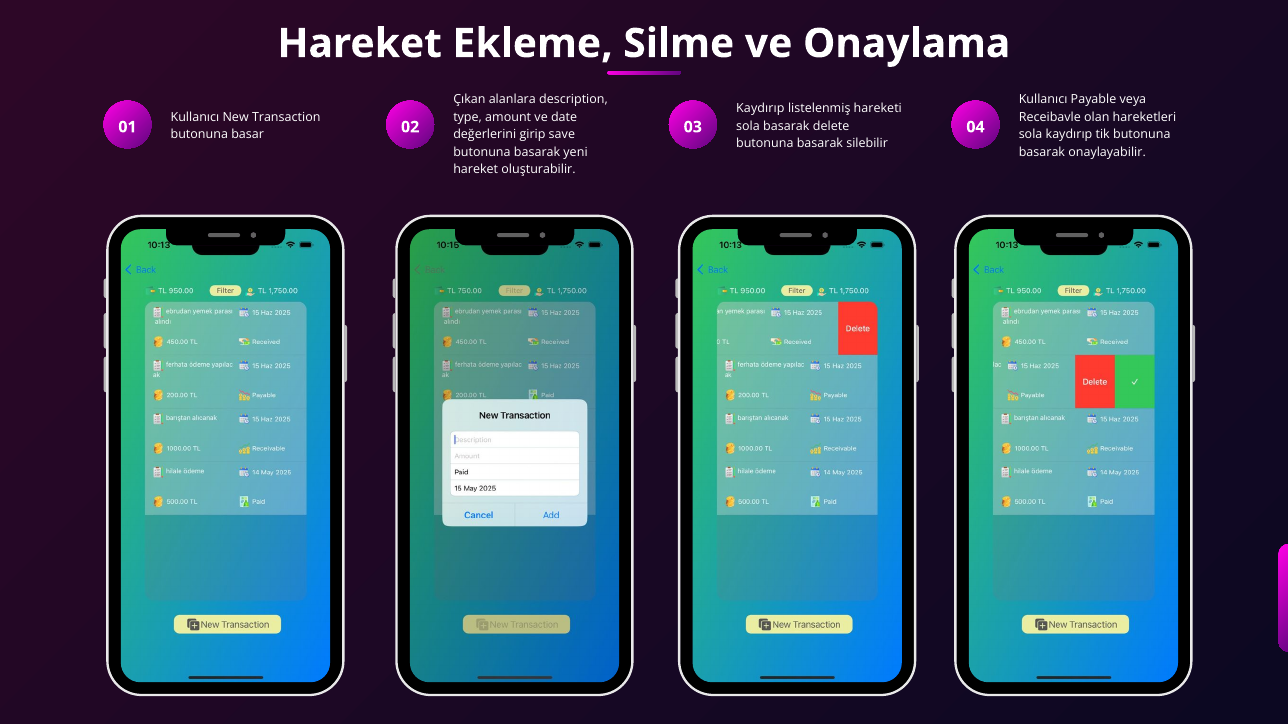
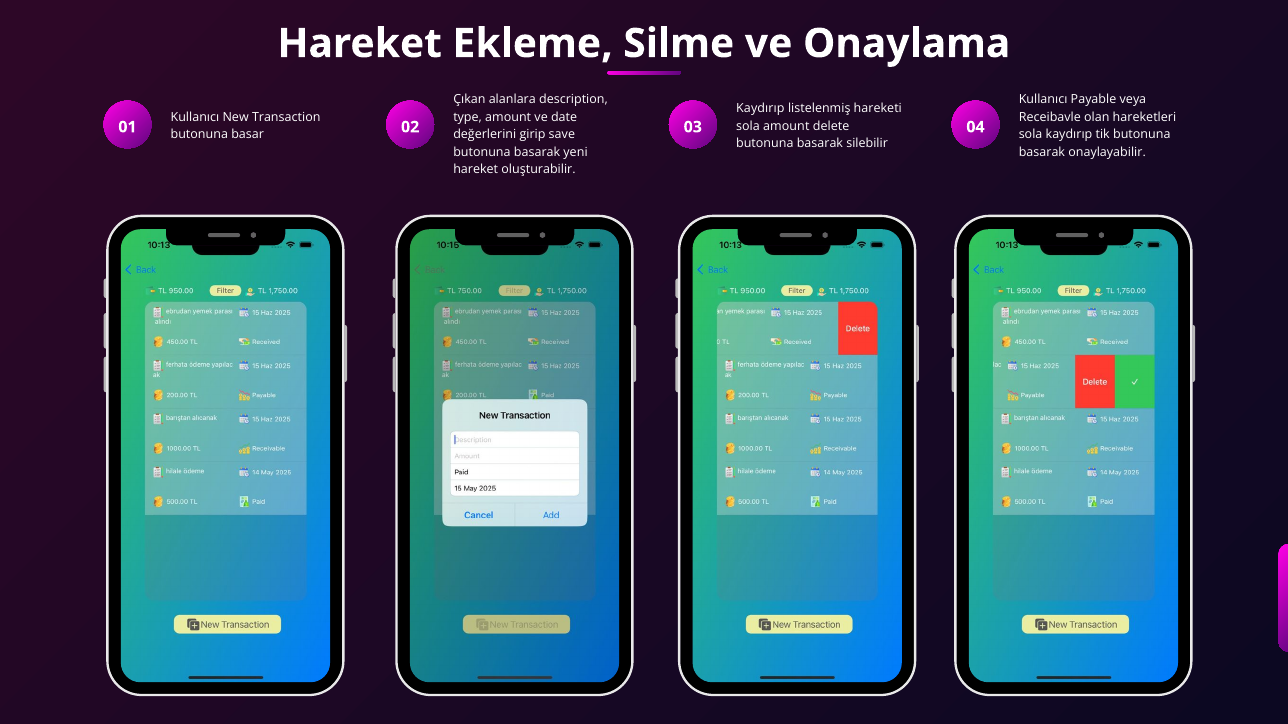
sola basarak: basarak -> amount
